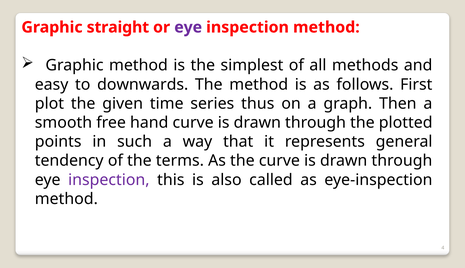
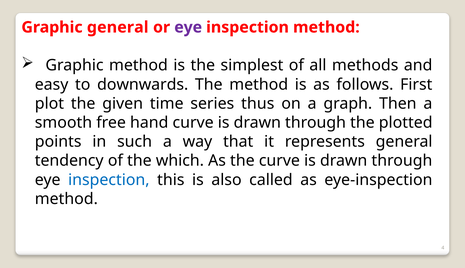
Graphic straight: straight -> general
terms: terms -> which
inspection at (109, 180) colour: purple -> blue
